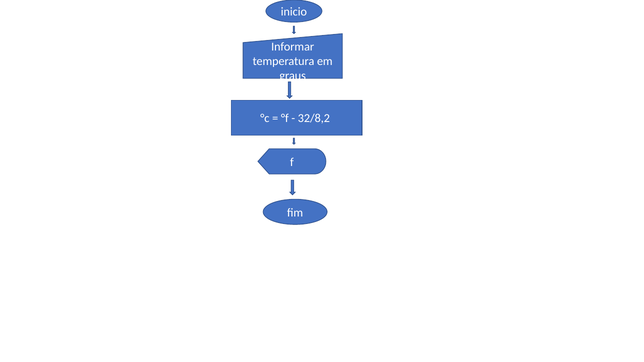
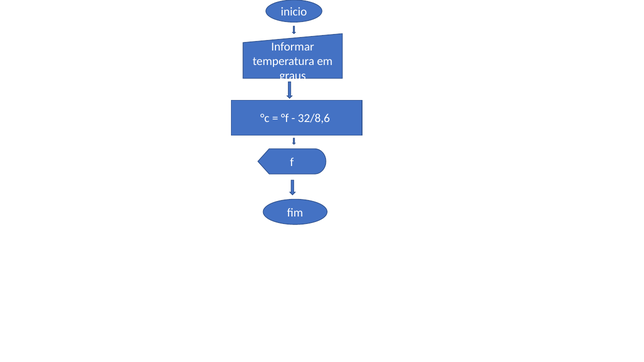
32/8,2: 32/8,2 -> 32/8,6
